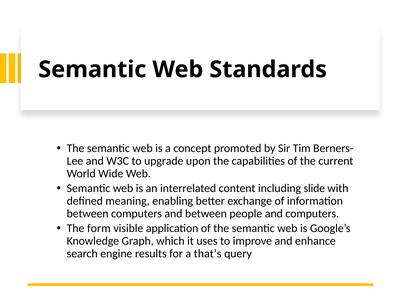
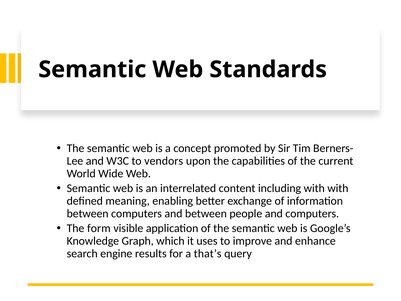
upgrade: upgrade -> vendors
including slide: slide -> with
